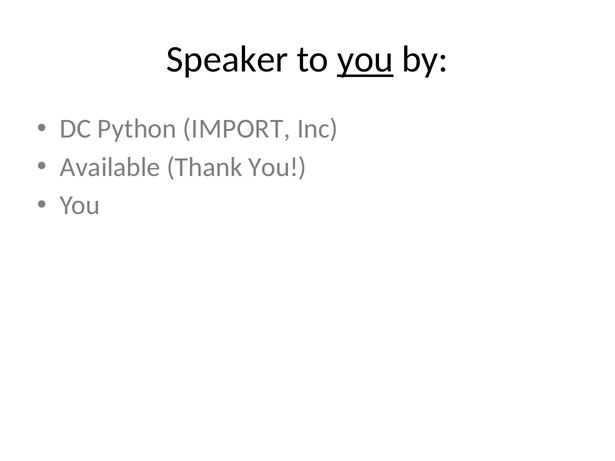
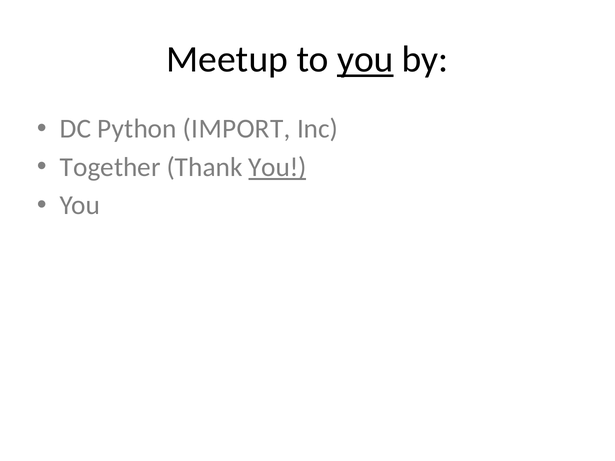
Speaker: Speaker -> Meetup
Available: Available -> Together
You at (277, 167) underline: none -> present
